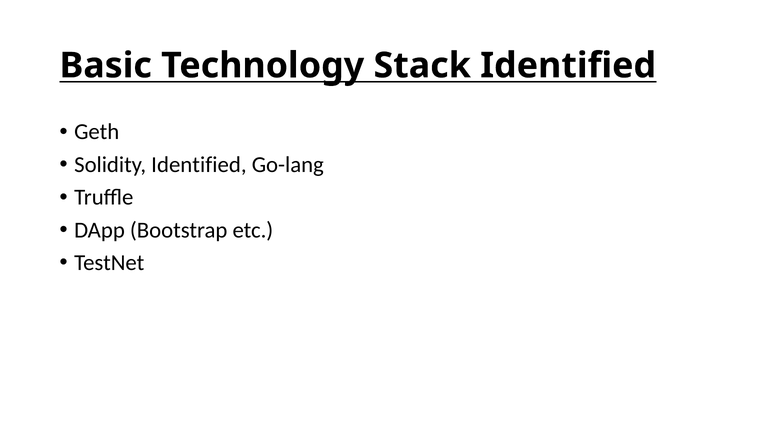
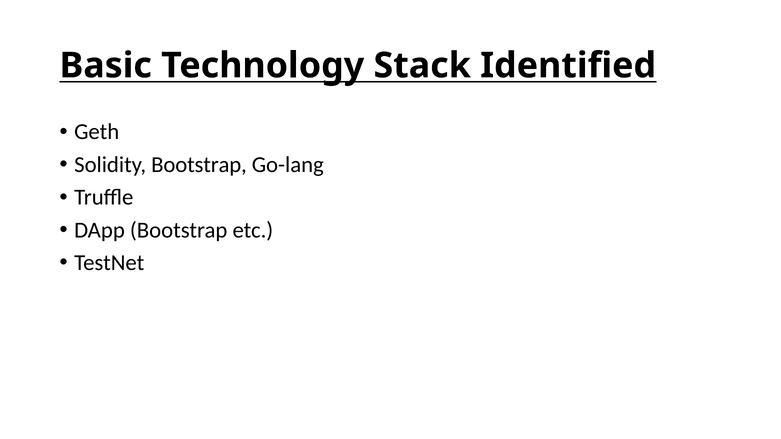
Solidity Identified: Identified -> Bootstrap
